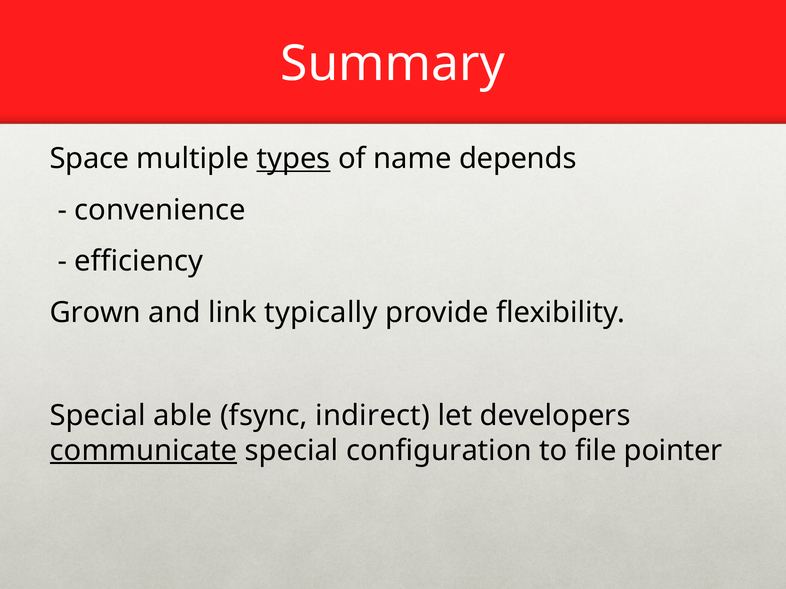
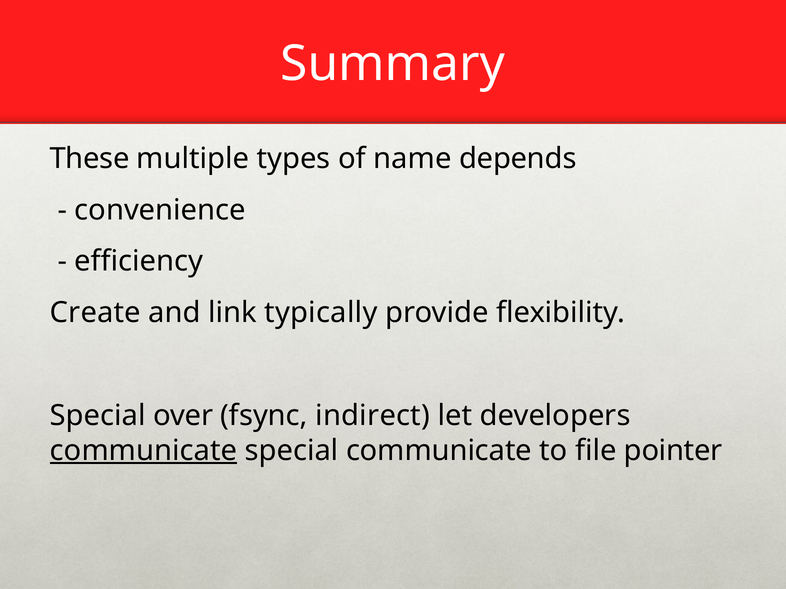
Space: Space -> These
types underline: present -> none
Grown: Grown -> Create
able: able -> over
special configuration: configuration -> communicate
